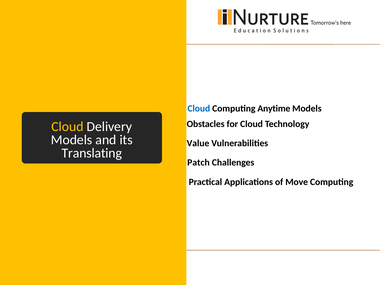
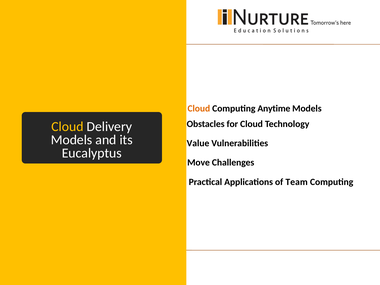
Cloud at (199, 109) colour: blue -> orange
Translating: Translating -> Eucalyptus
Patch: Patch -> Move
Move: Move -> Team
